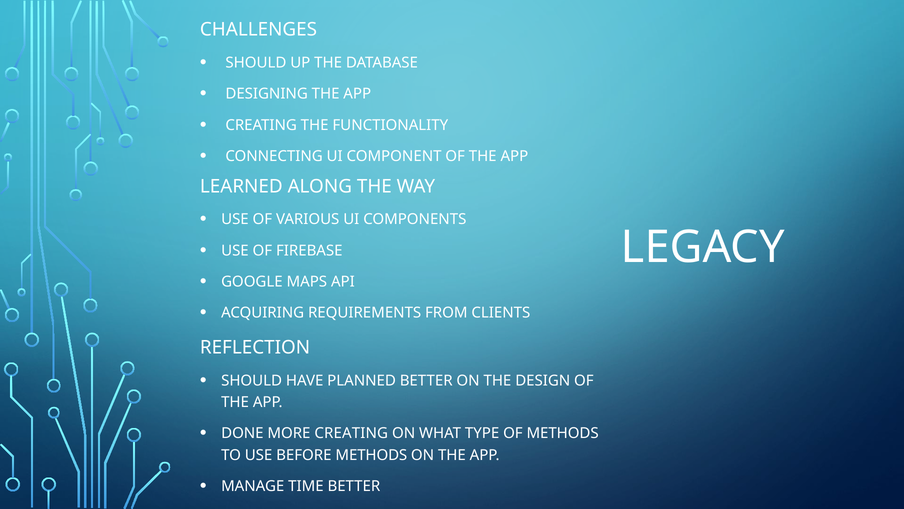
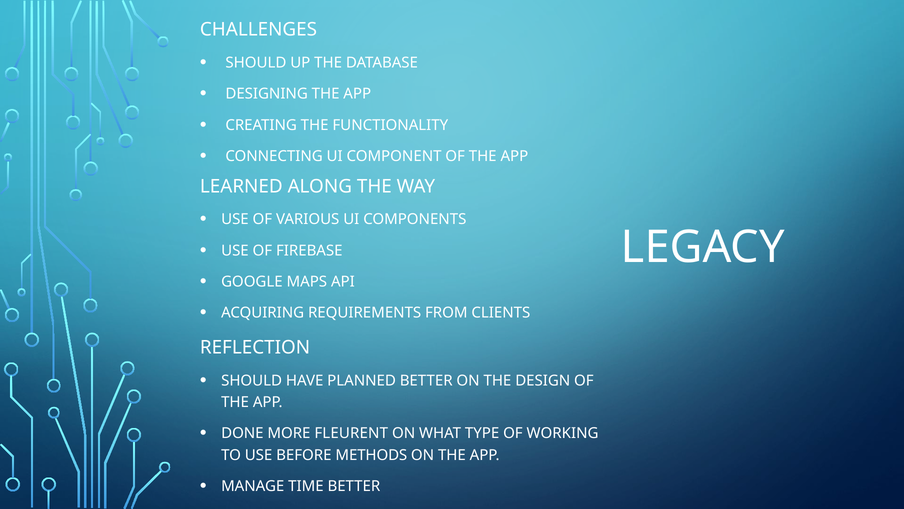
MORE CREATING: CREATING -> FLEURENT
OF METHODS: METHODS -> WORKING
